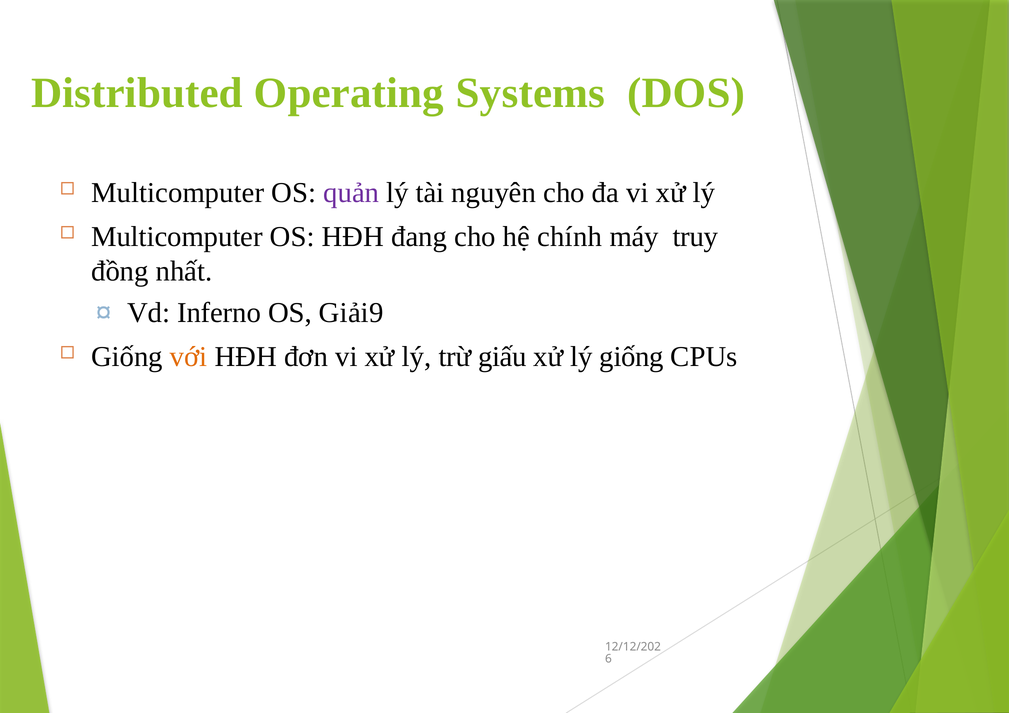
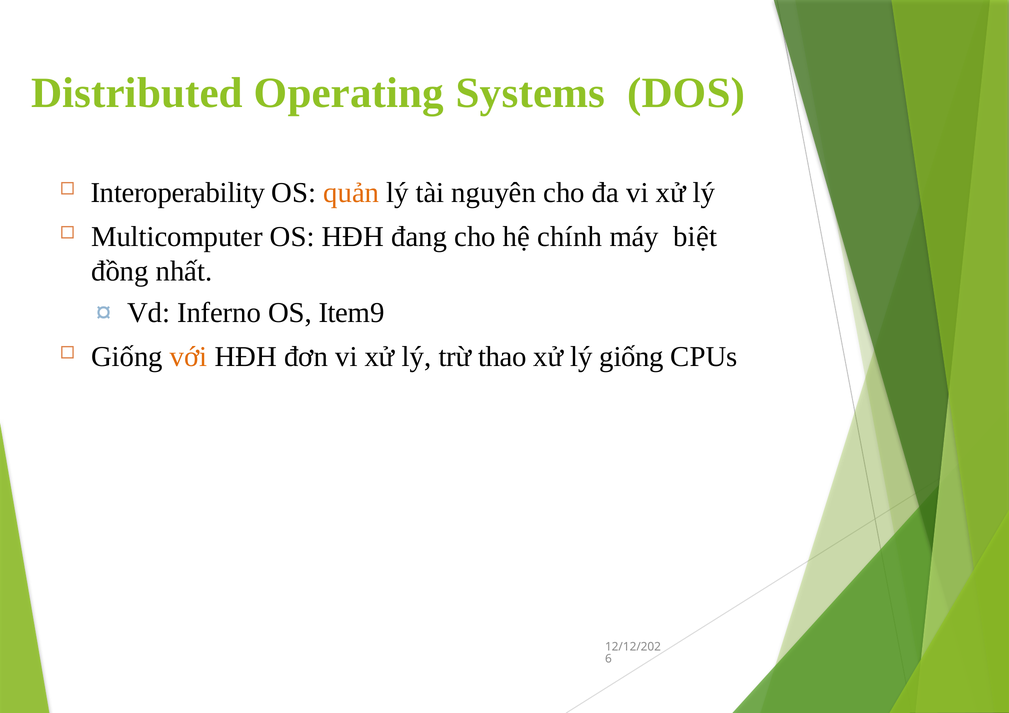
Multicomputer at (178, 193): Multicomputer -> Interoperability
quản colour: purple -> orange
truy: truy -> biệt
Giải9: Giải9 -> Item9
giấu: giấu -> thao
